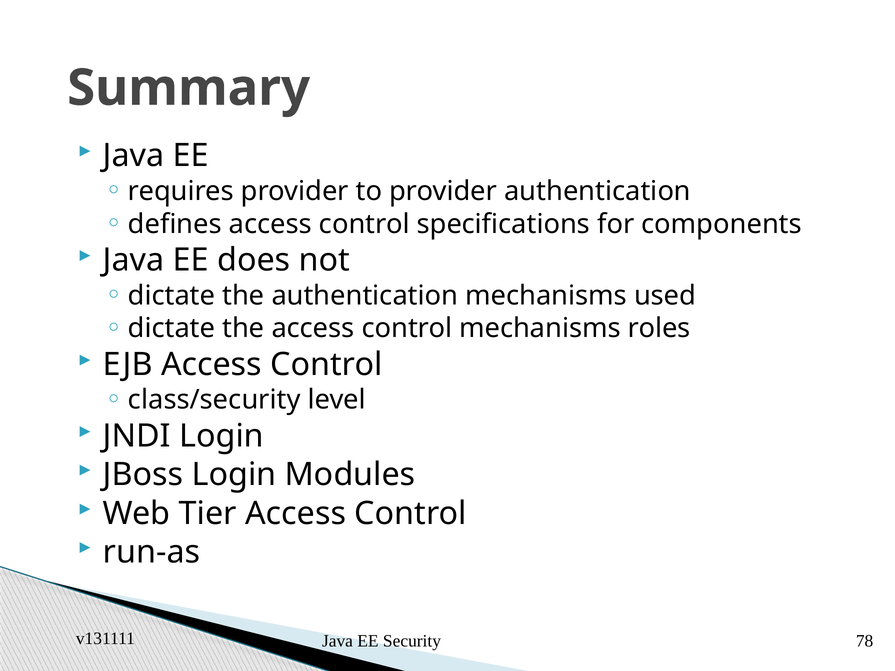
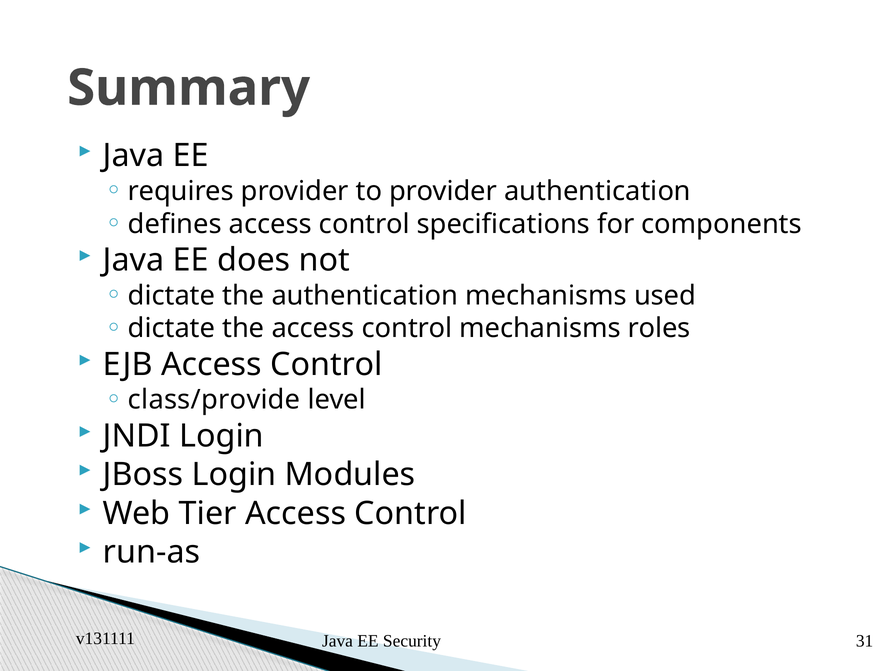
class/security: class/security -> class/provide
78: 78 -> 31
